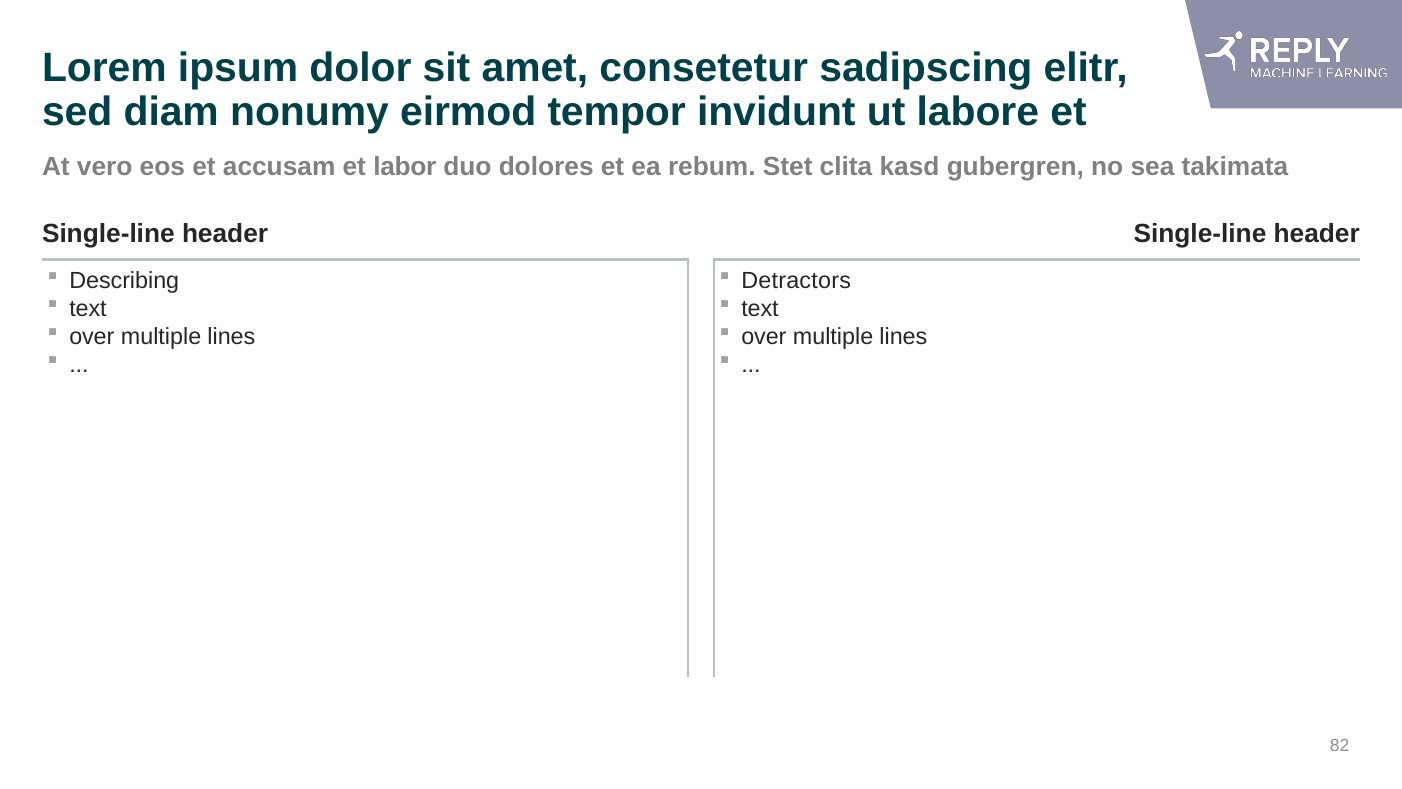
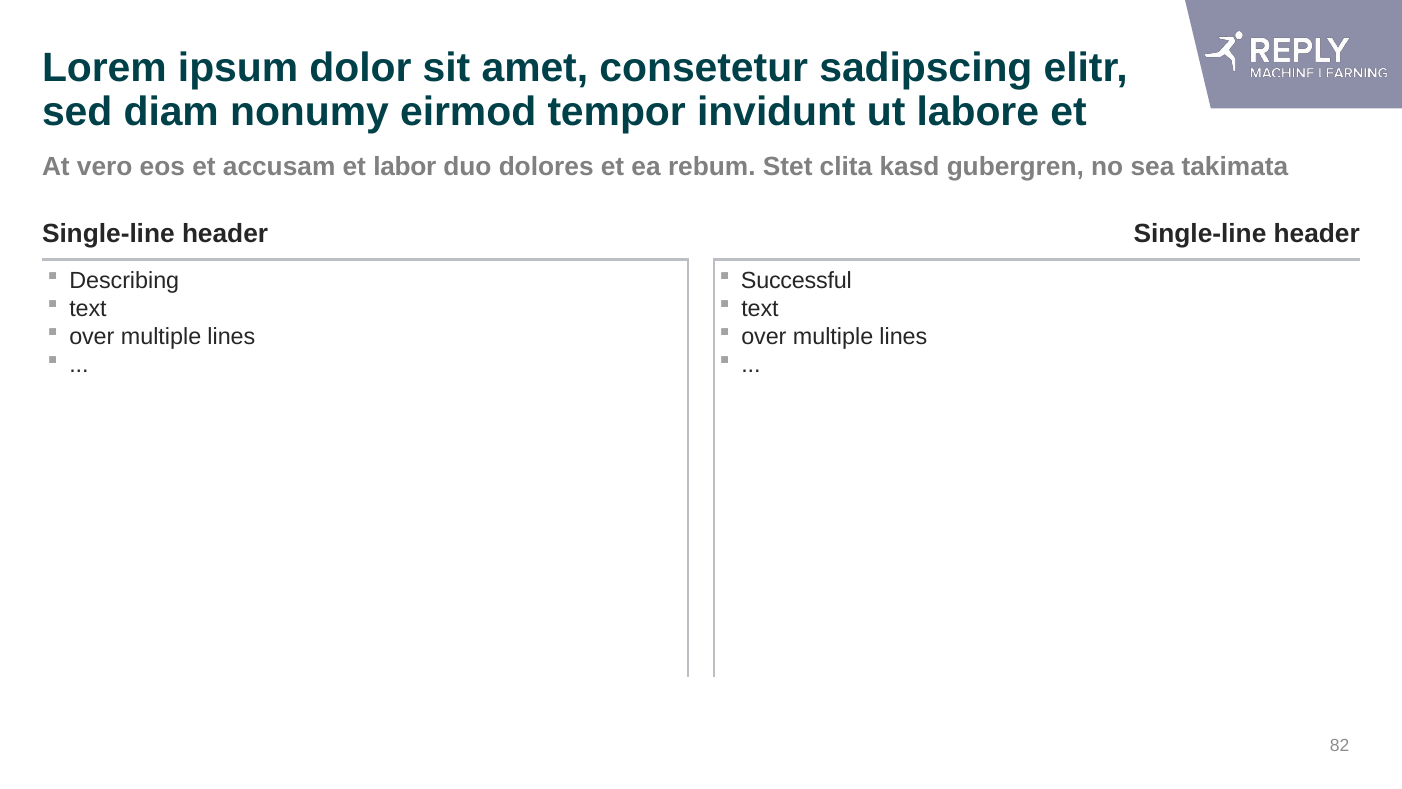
Detractors: Detractors -> Successful
